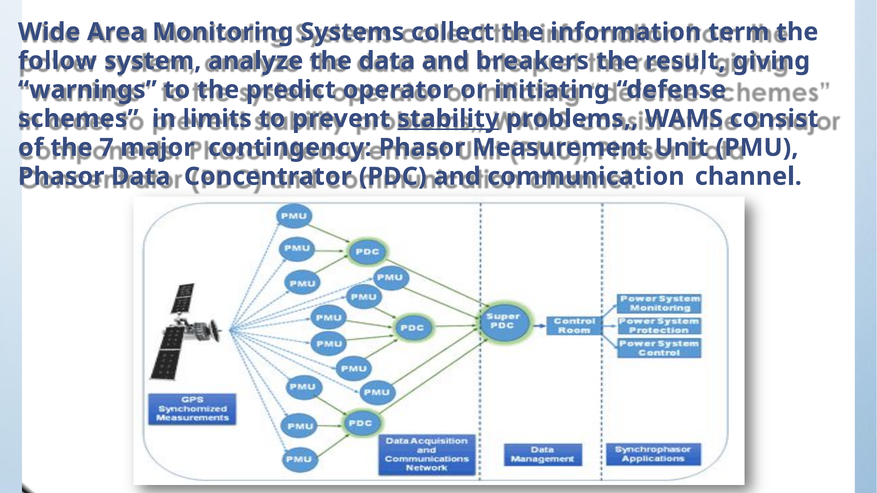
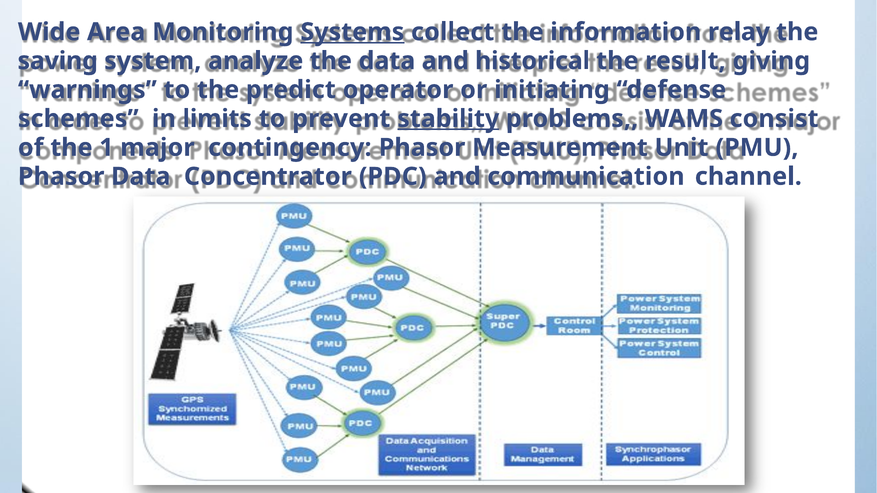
Systems underline: none -> present
term: term -> relay
follow: follow -> saving
breakers: breakers -> historical
7: 7 -> 1
